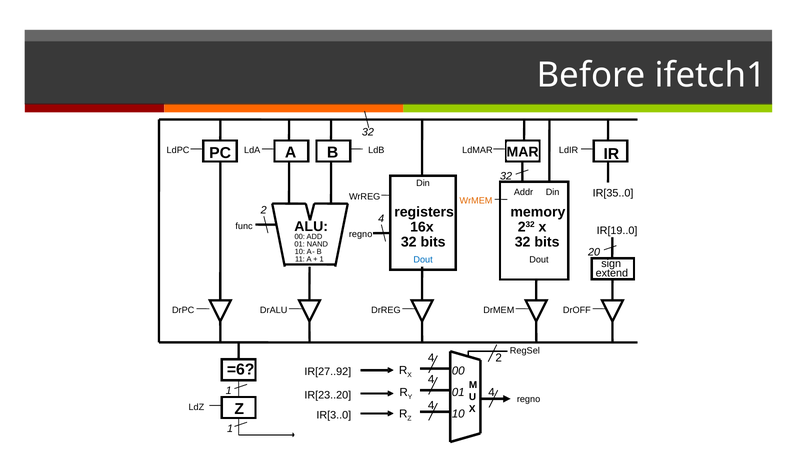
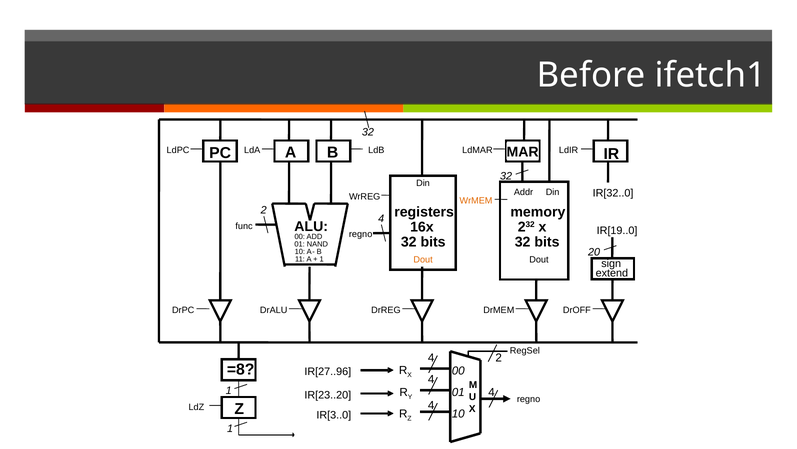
IR[35..0: IR[35..0 -> IR[32..0
Dout at (423, 259) colour: blue -> orange
=6: =6 -> =8
IR[27..92: IR[27..92 -> IR[27..96
